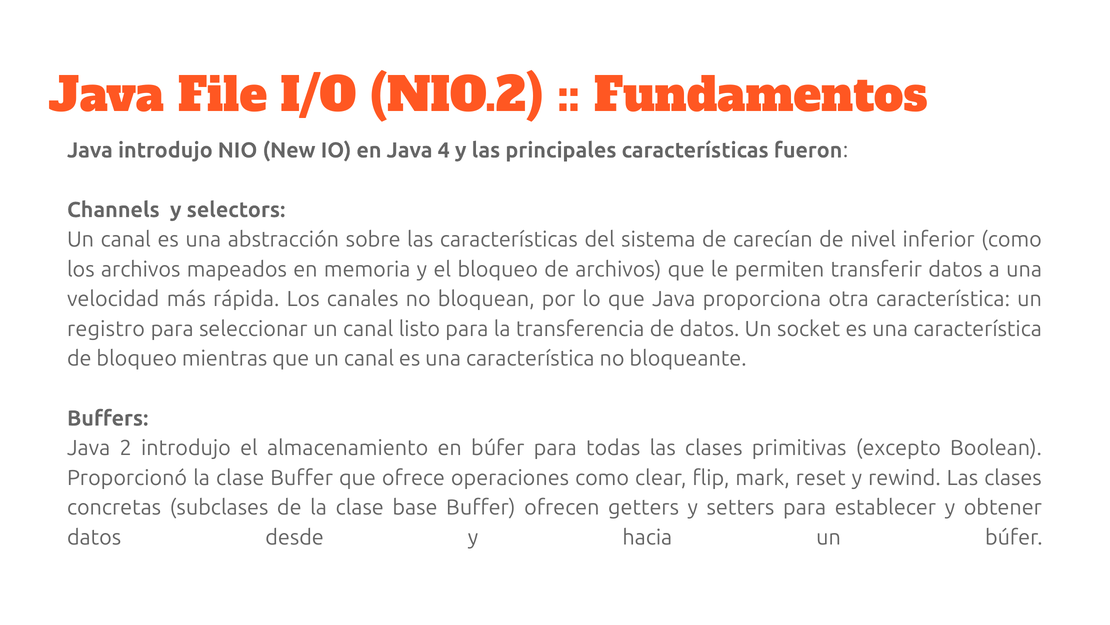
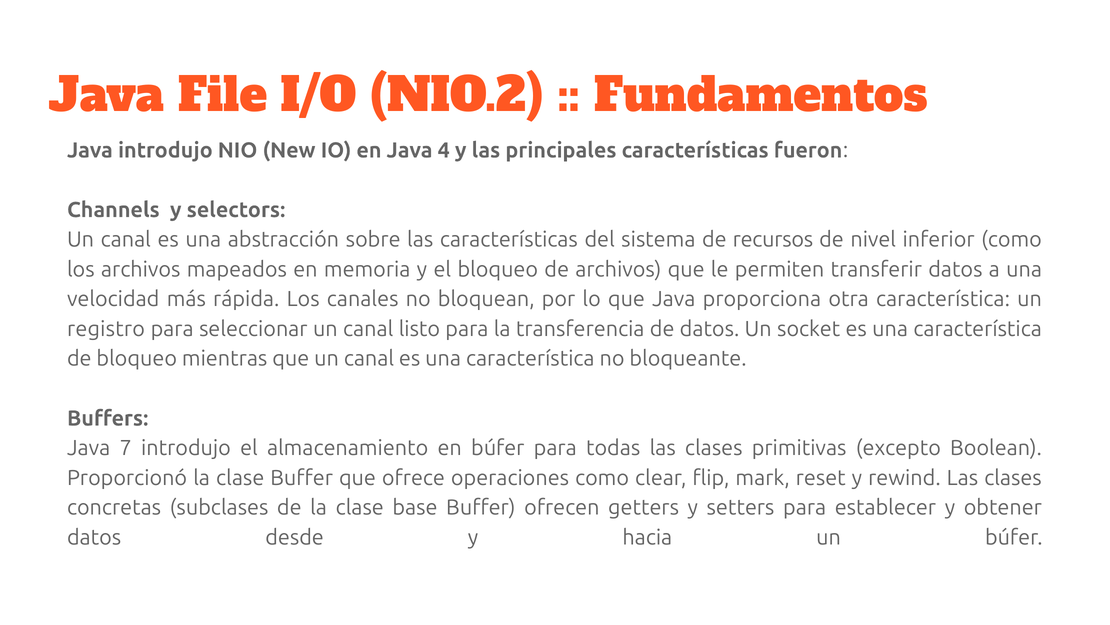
carecían: carecían -> recursos
2: 2 -> 7
